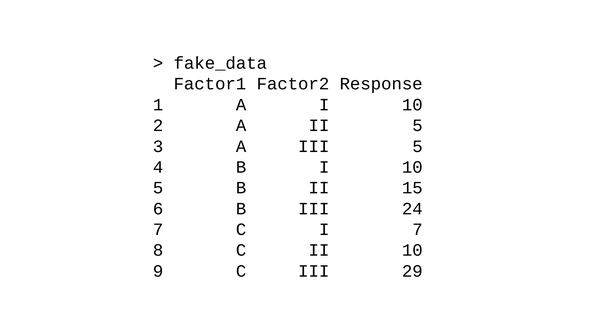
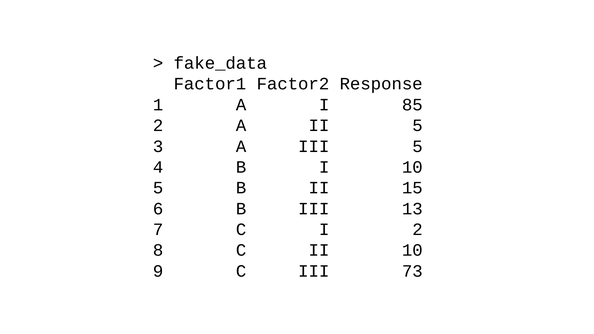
A I 10: 10 -> 85
24: 24 -> 13
I 7: 7 -> 2
29: 29 -> 73
